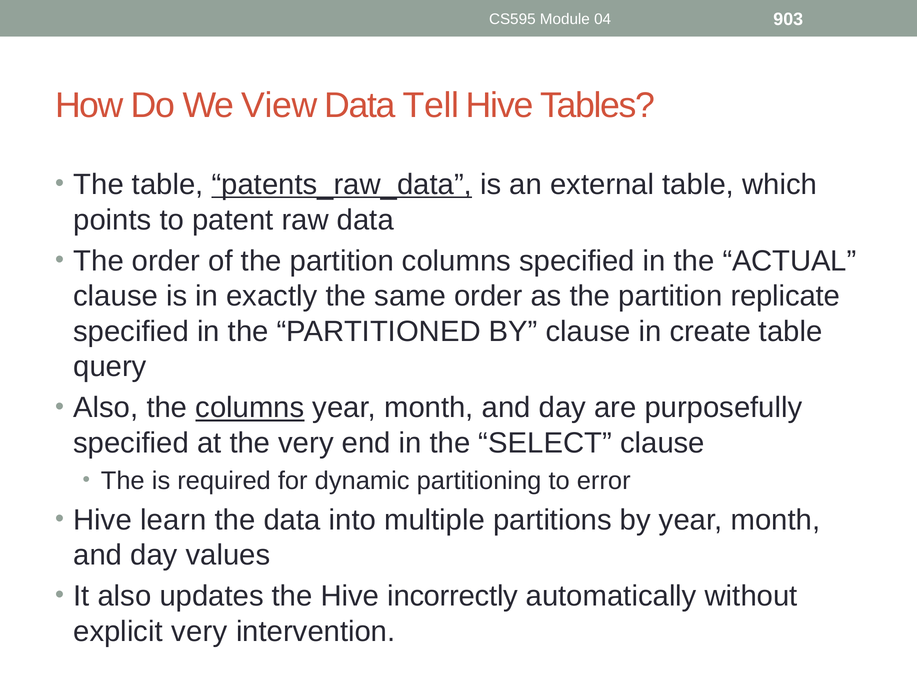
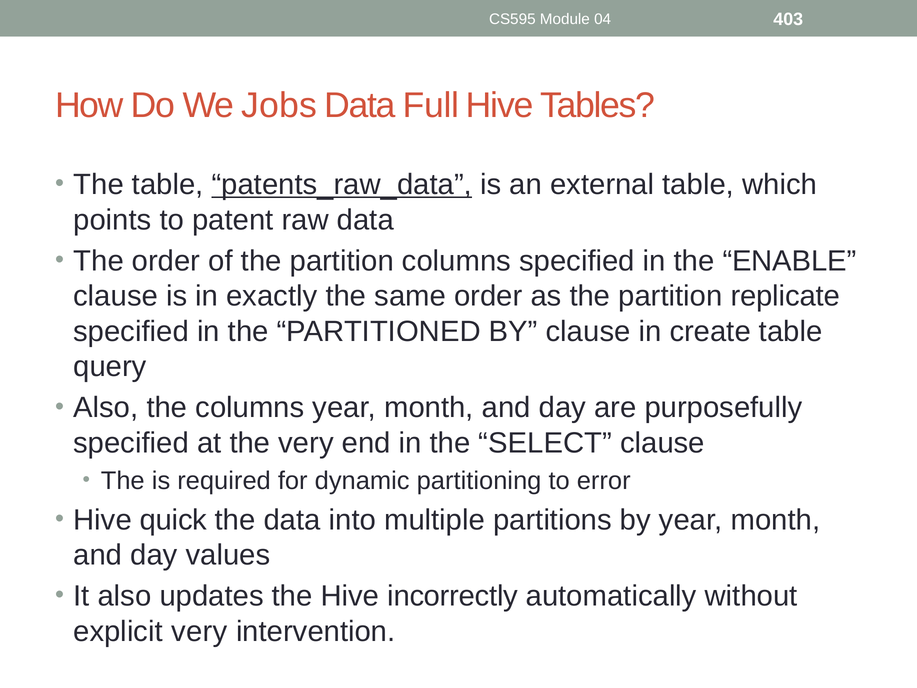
903: 903 -> 403
View: View -> Jobs
Tell: Tell -> Full
ACTUAL: ACTUAL -> ENABLE
columns at (250, 408) underline: present -> none
learn: learn -> quick
